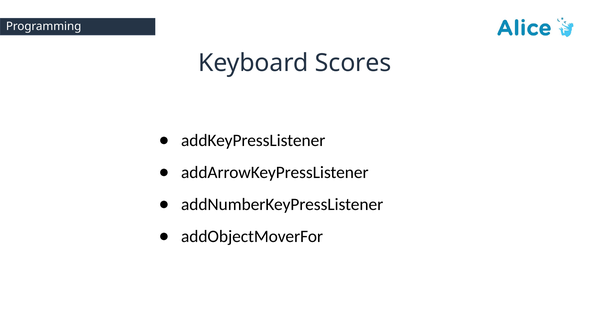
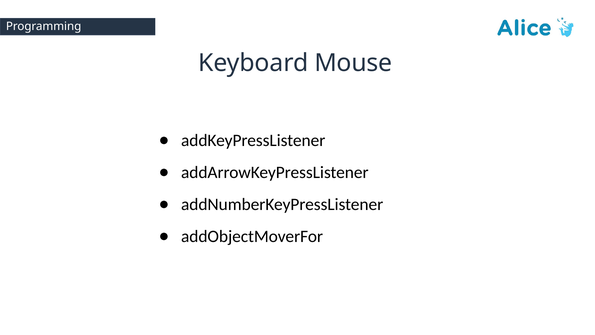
Scores: Scores -> Mouse
